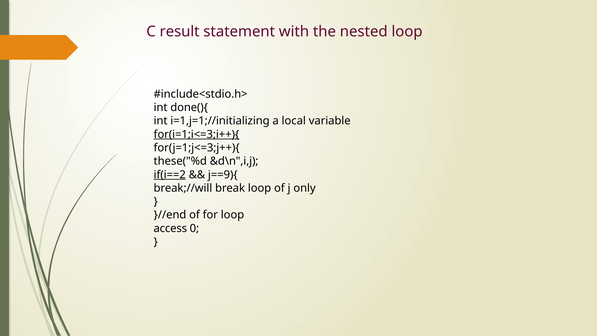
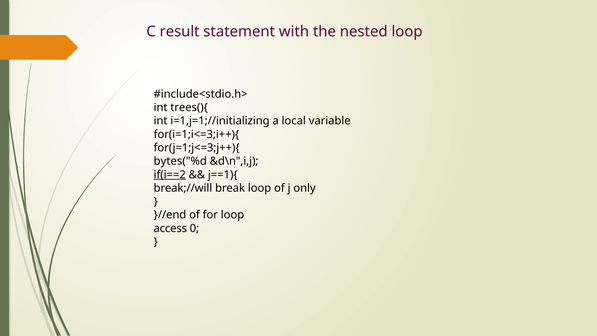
done(){: done(){ -> trees(){
for(i=1;i<=3;i++){ underline: present -> none
these("%d: these("%d -> bytes("%d
j==9){: j==9){ -> j==1){
